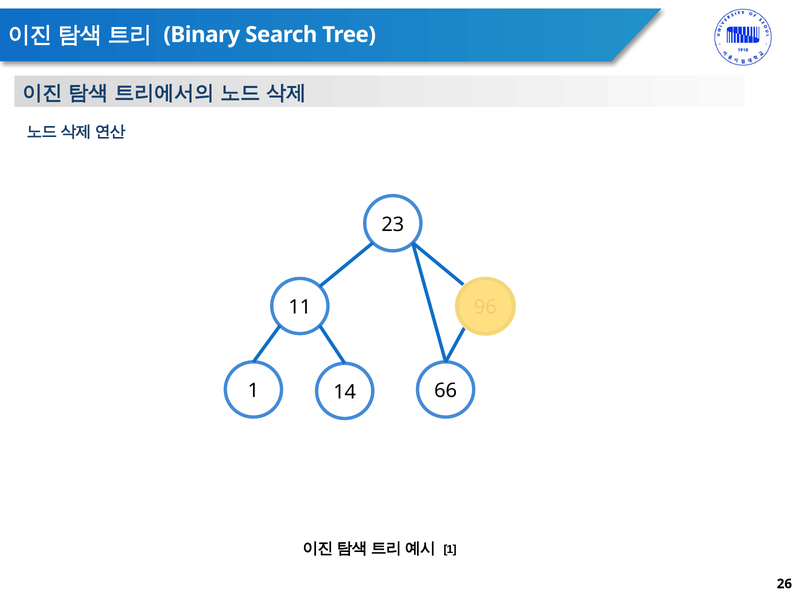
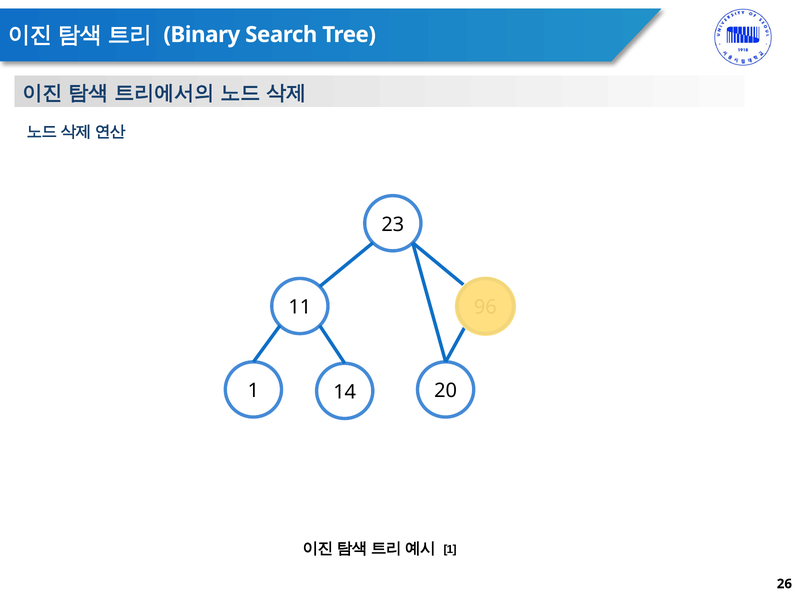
66: 66 -> 20
